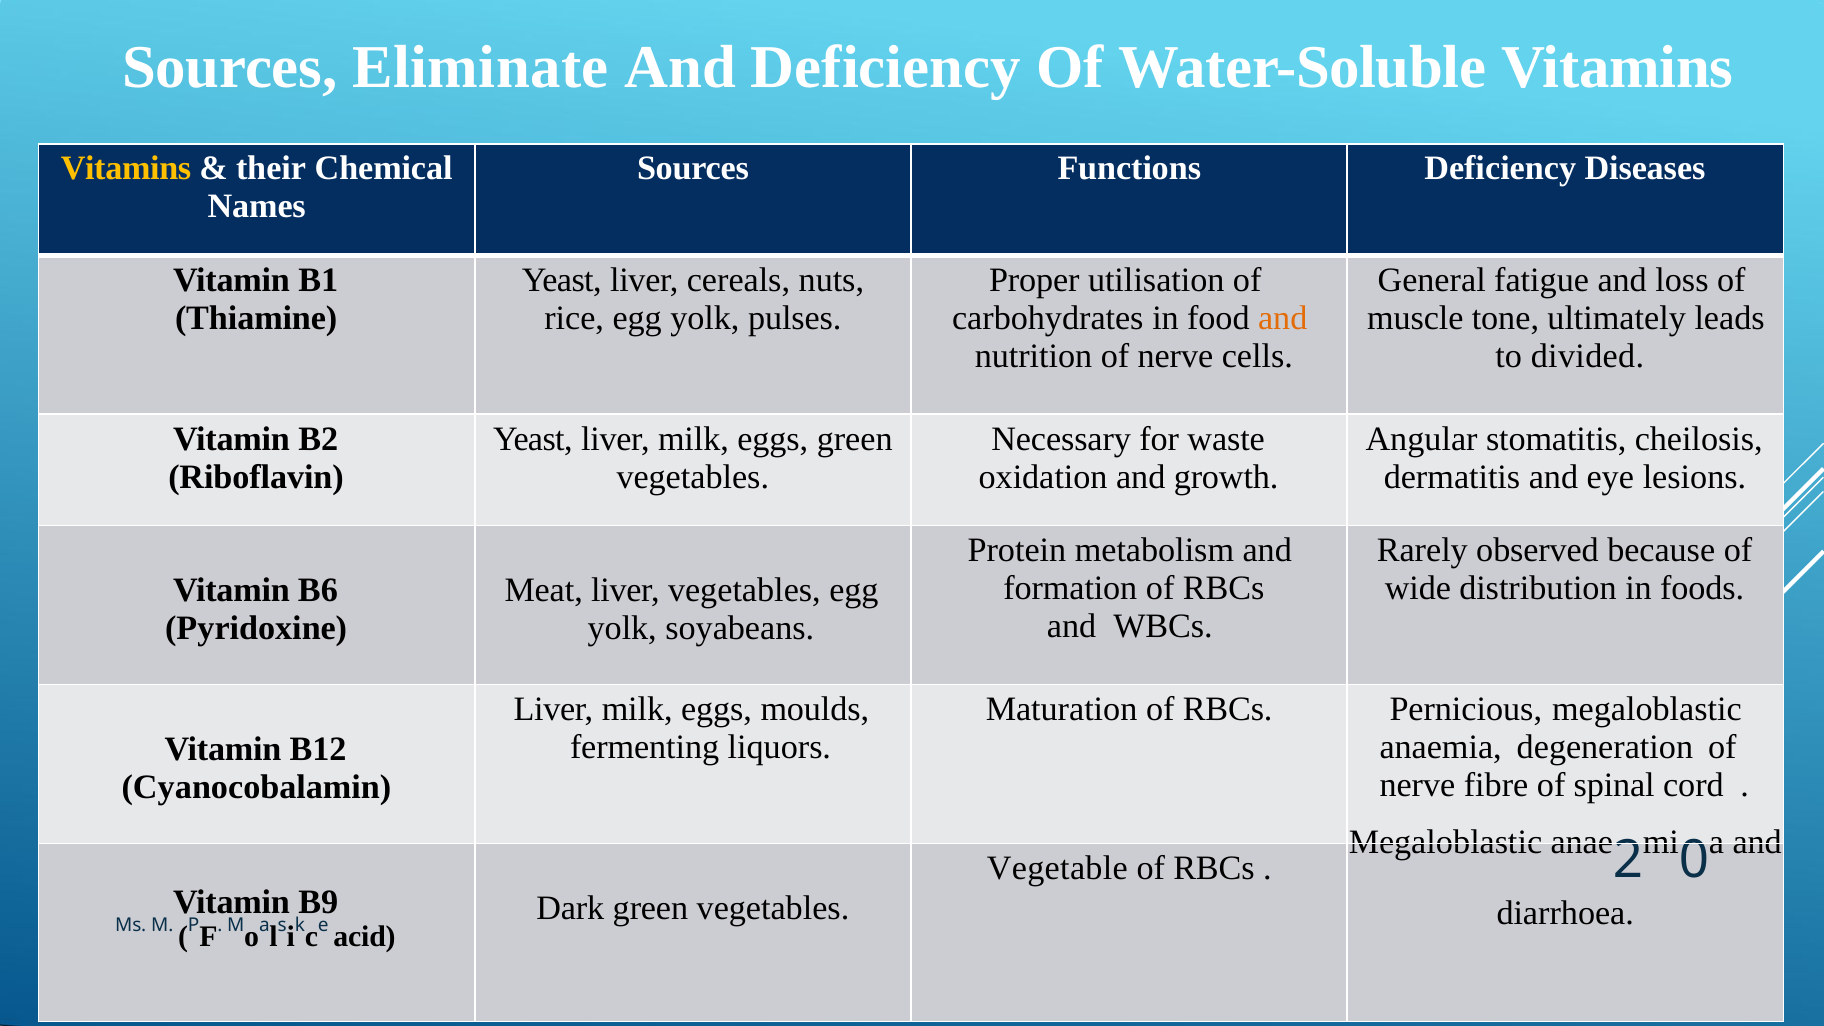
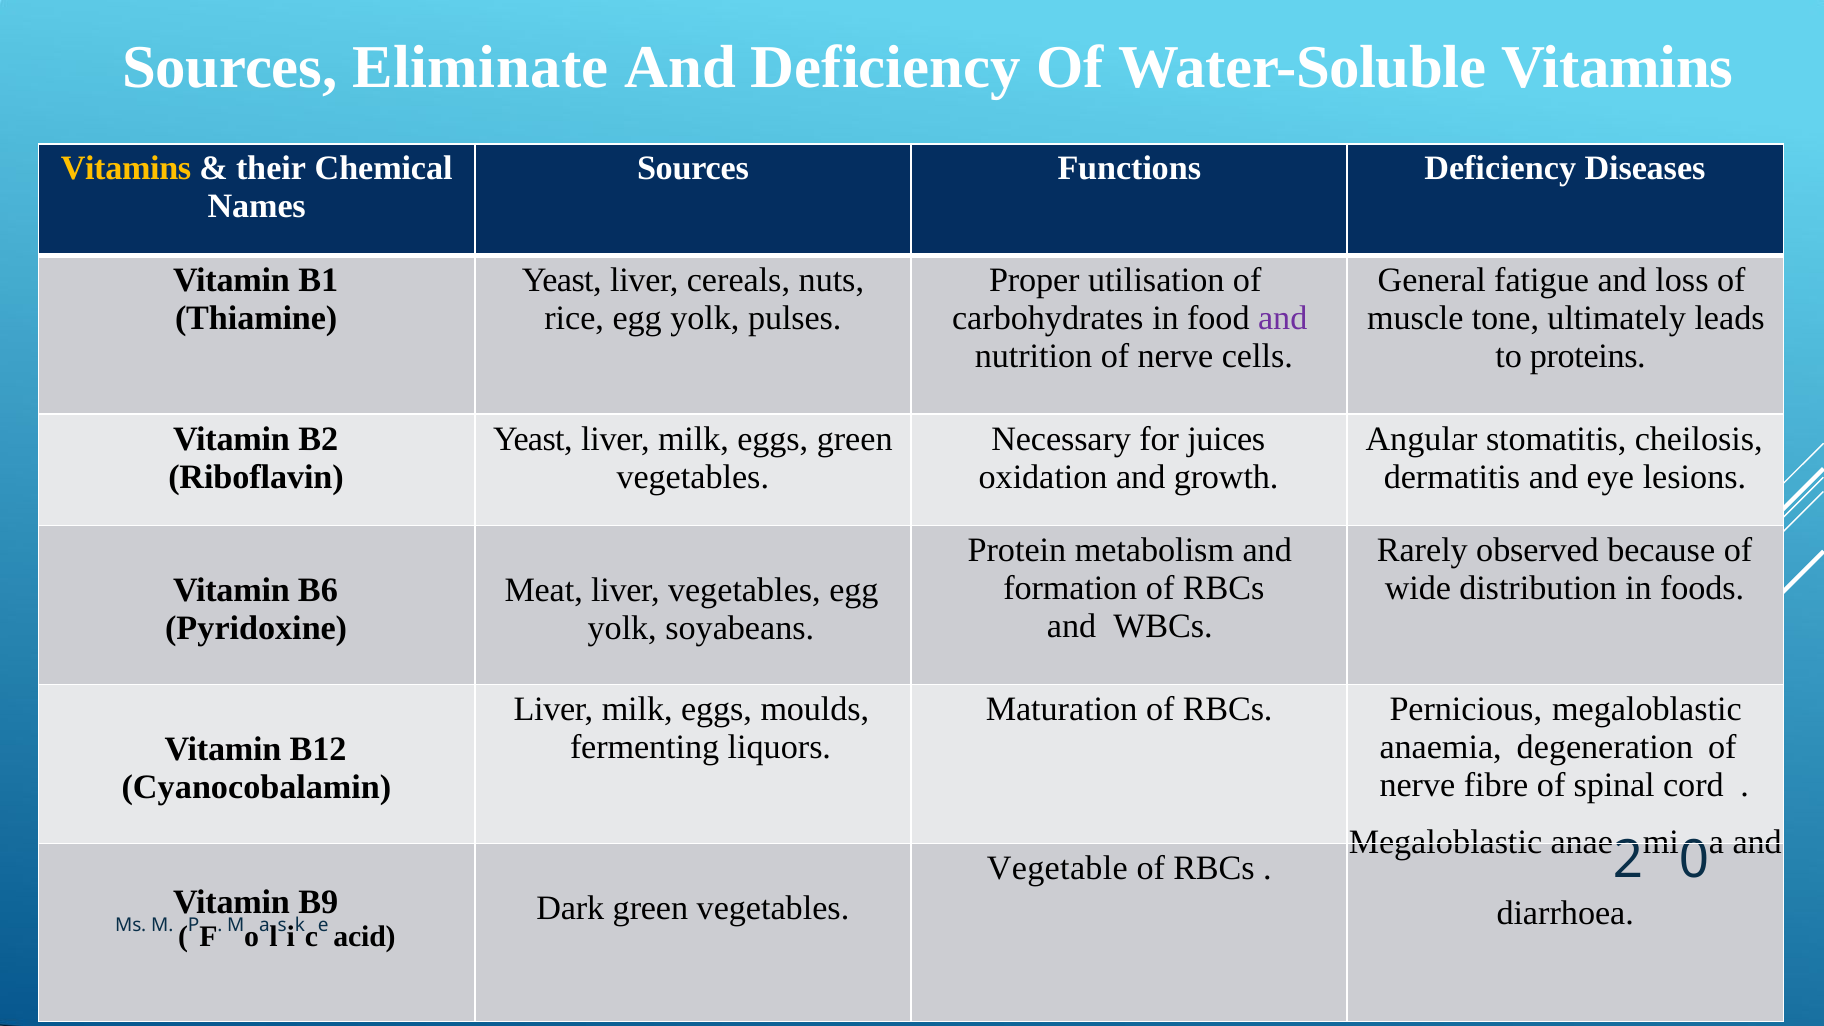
and at (1283, 318) colour: orange -> purple
divided: divided -> proteins
waste: waste -> juices
